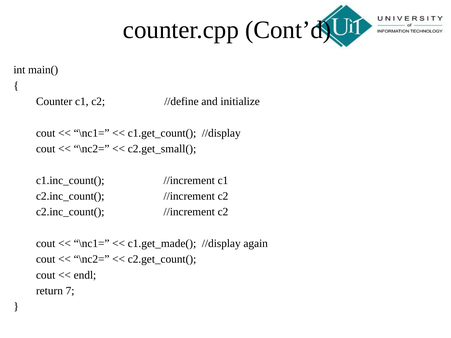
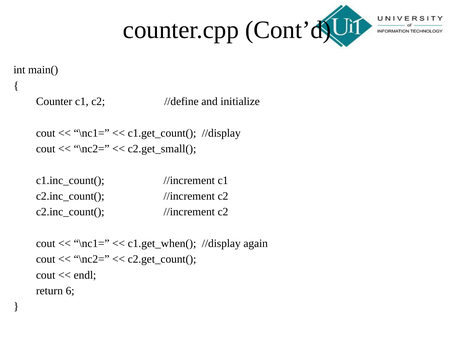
c1.get_made(: c1.get_made( -> c1.get_when(
7: 7 -> 6
